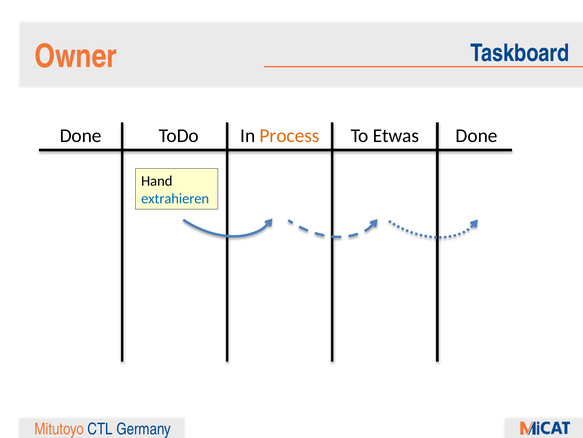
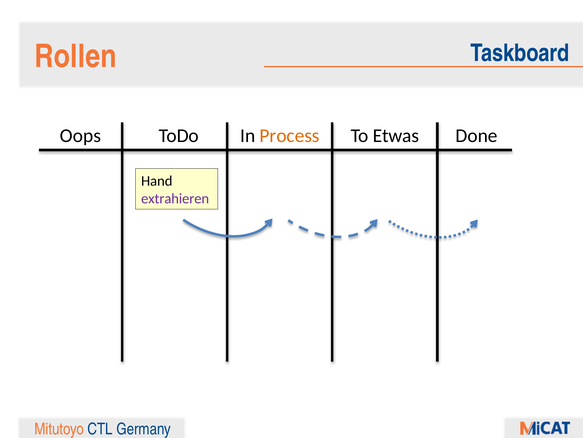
Owner: Owner -> Rollen
Done at (81, 136): Done -> Oops
extrahieren colour: blue -> purple
